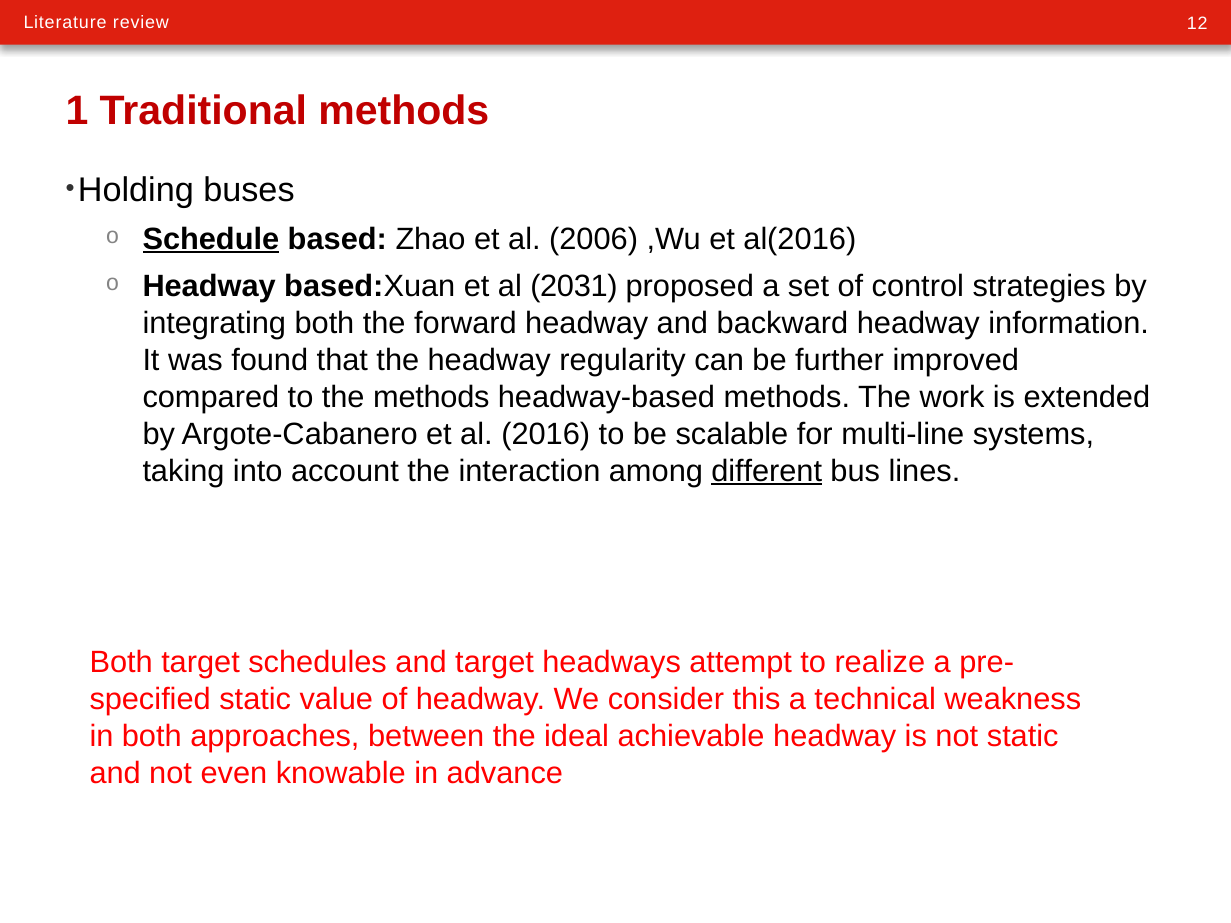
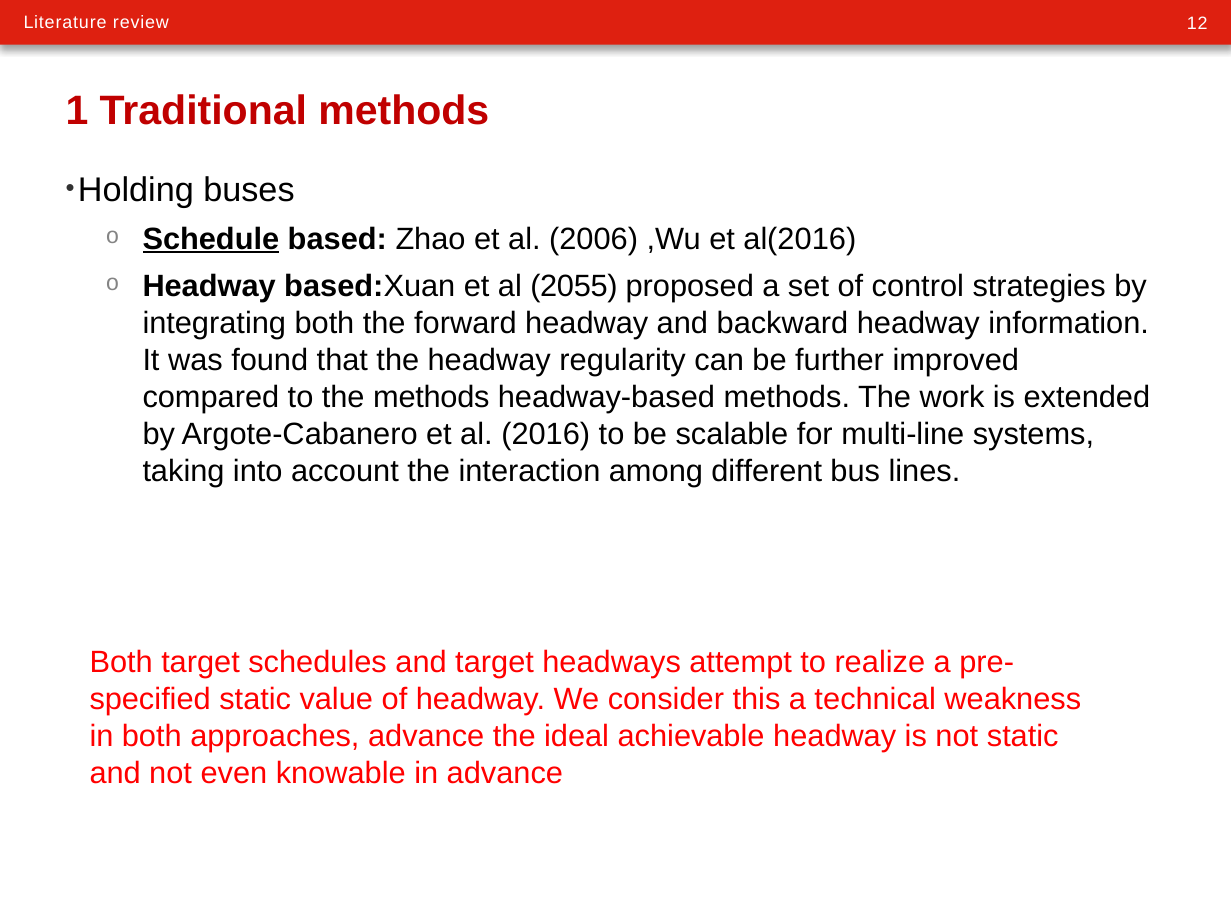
2031: 2031 -> 2055
different underline: present -> none
approaches between: between -> advance
